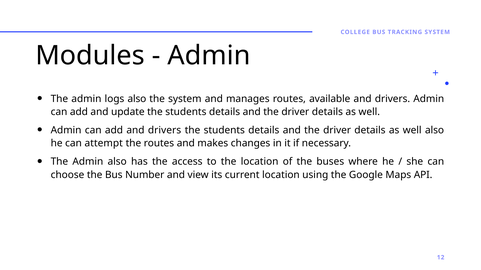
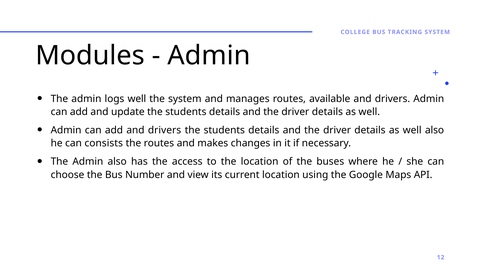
logs also: also -> well
attempt: attempt -> consists
